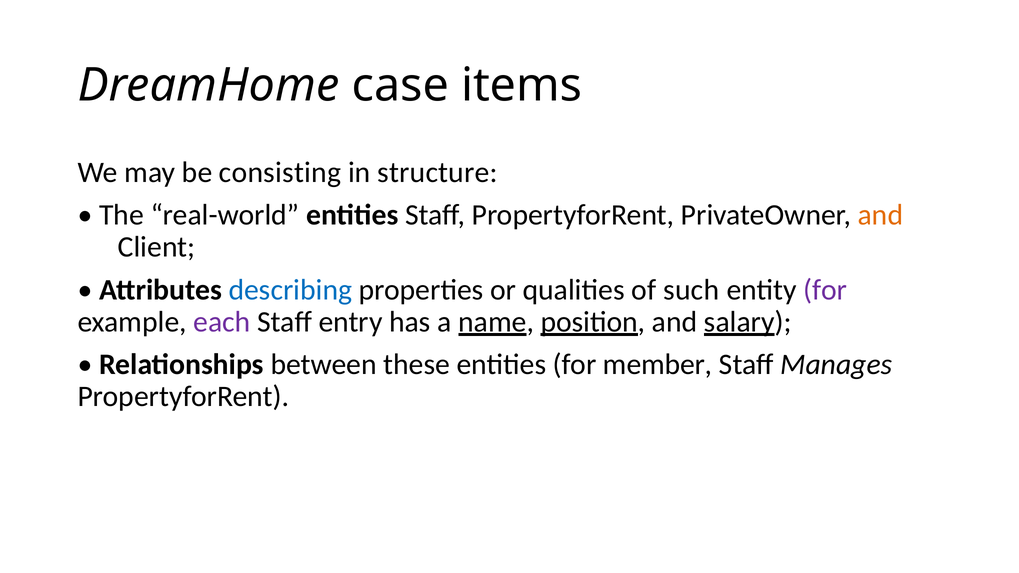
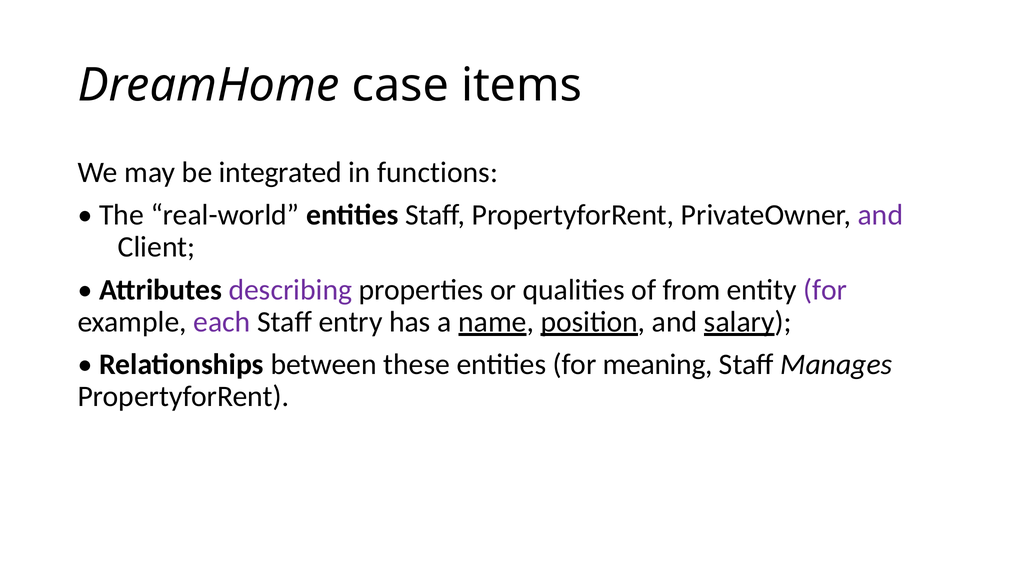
consisting: consisting -> integrated
structure: structure -> functions
and at (880, 215) colour: orange -> purple
describing colour: blue -> purple
such: such -> from
member: member -> meaning
